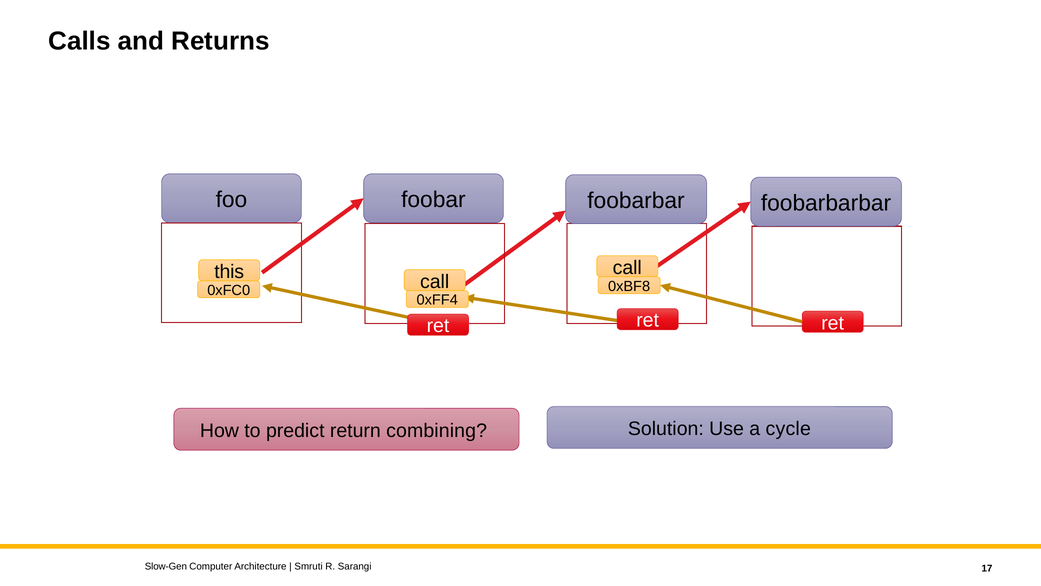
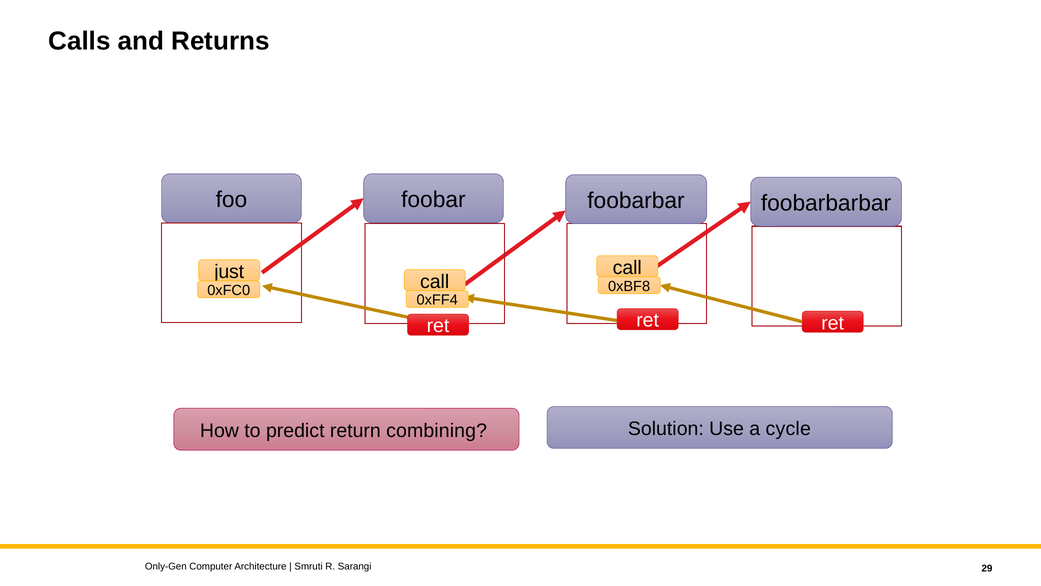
this: this -> just
Slow-Gen: Slow-Gen -> Only-Gen
17: 17 -> 29
